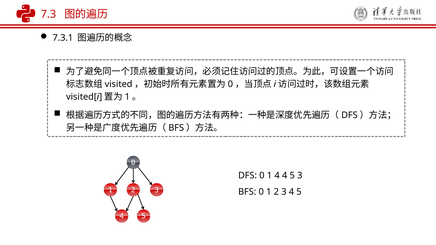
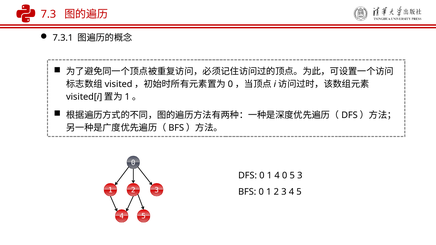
4 4: 4 -> 0
